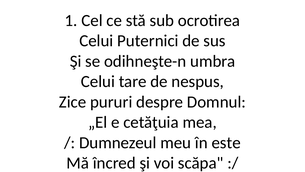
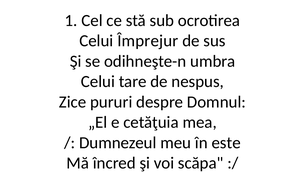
Puternici: Puternici -> Împrejur
